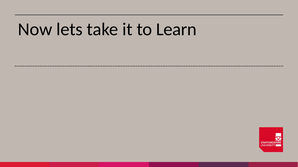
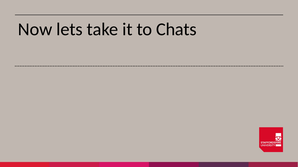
Learn: Learn -> Chats
